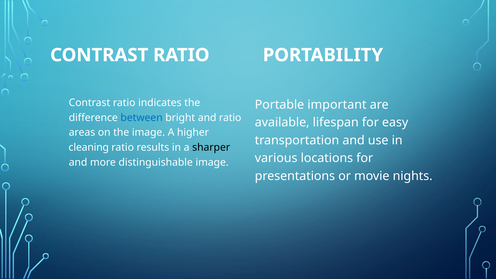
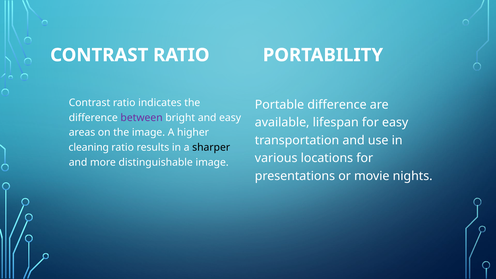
Portable important: important -> difference
between colour: blue -> purple
and ratio: ratio -> easy
